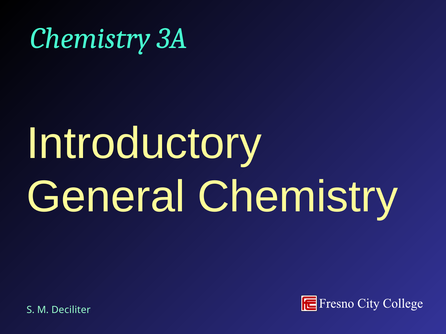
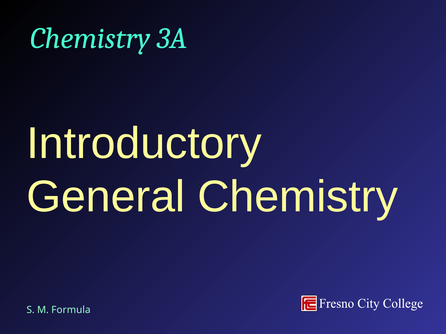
Deciliter: Deciliter -> Formula
